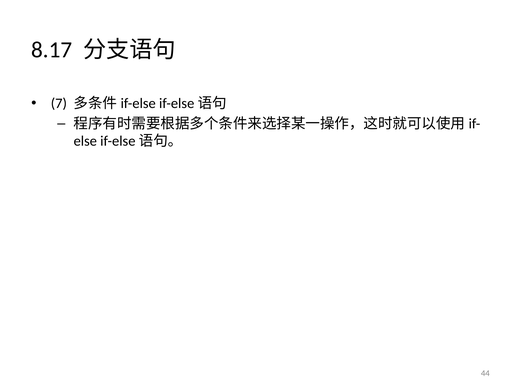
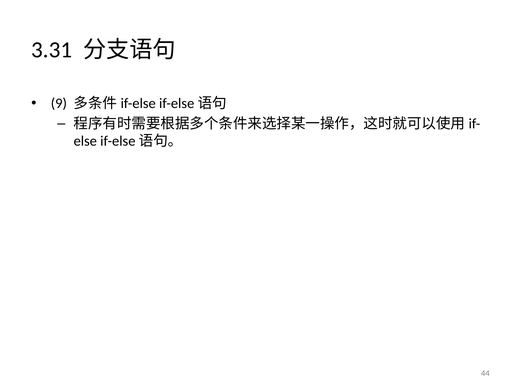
8.17: 8.17 -> 3.31
7: 7 -> 9
